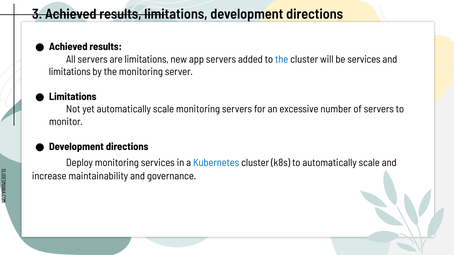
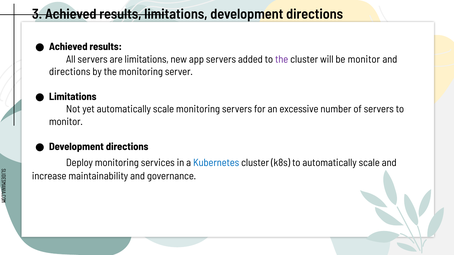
the at (282, 59) colour: blue -> purple
be services: services -> monitor
limitations at (70, 72): limitations -> directions
